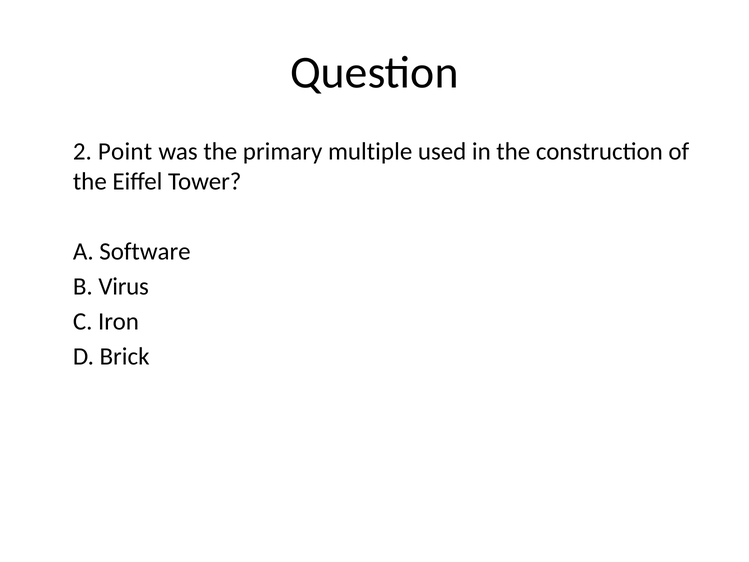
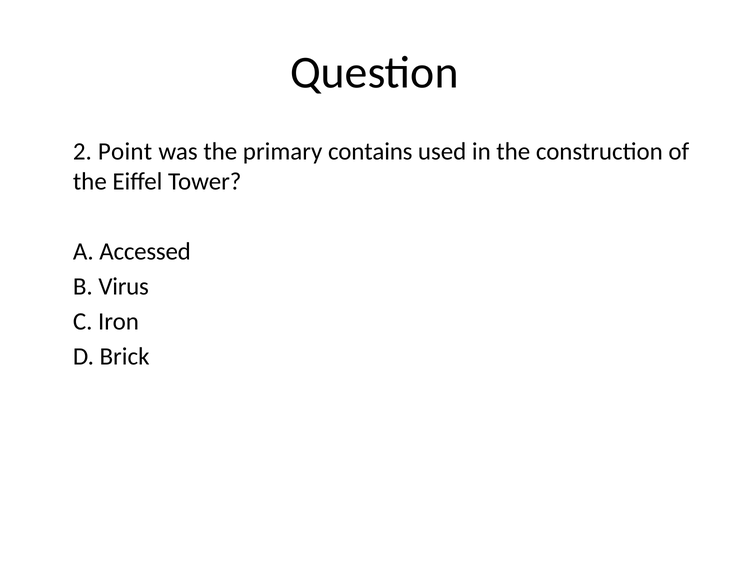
multiple: multiple -> contains
Software: Software -> Accessed
